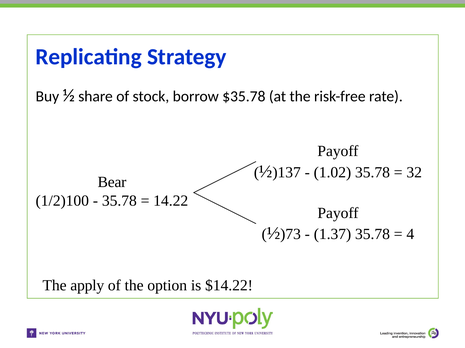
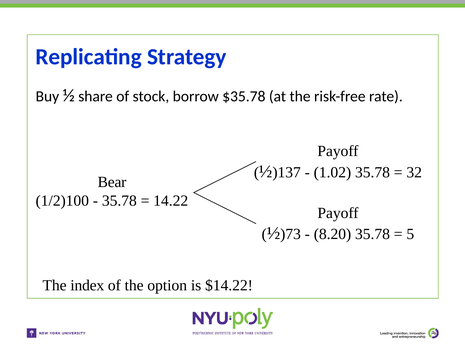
1.37: 1.37 -> 8.20
4: 4 -> 5
apply: apply -> index
